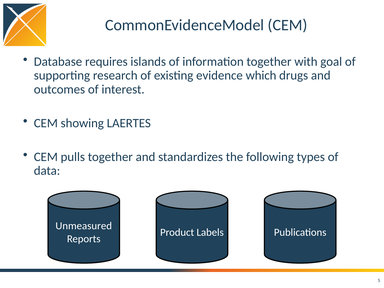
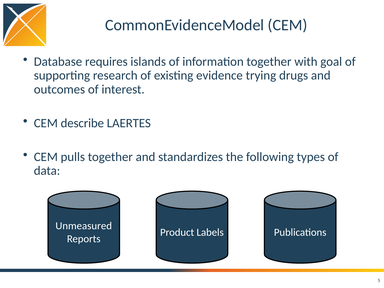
which: which -> trying
showing: showing -> describe
